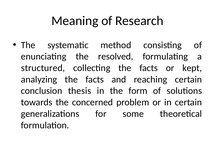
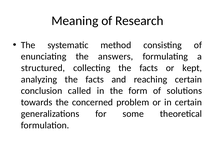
resolved: resolved -> answers
thesis: thesis -> called
